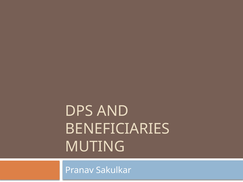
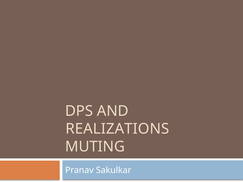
BENEFICIARIES: BENEFICIARIES -> REALIZATIONS
